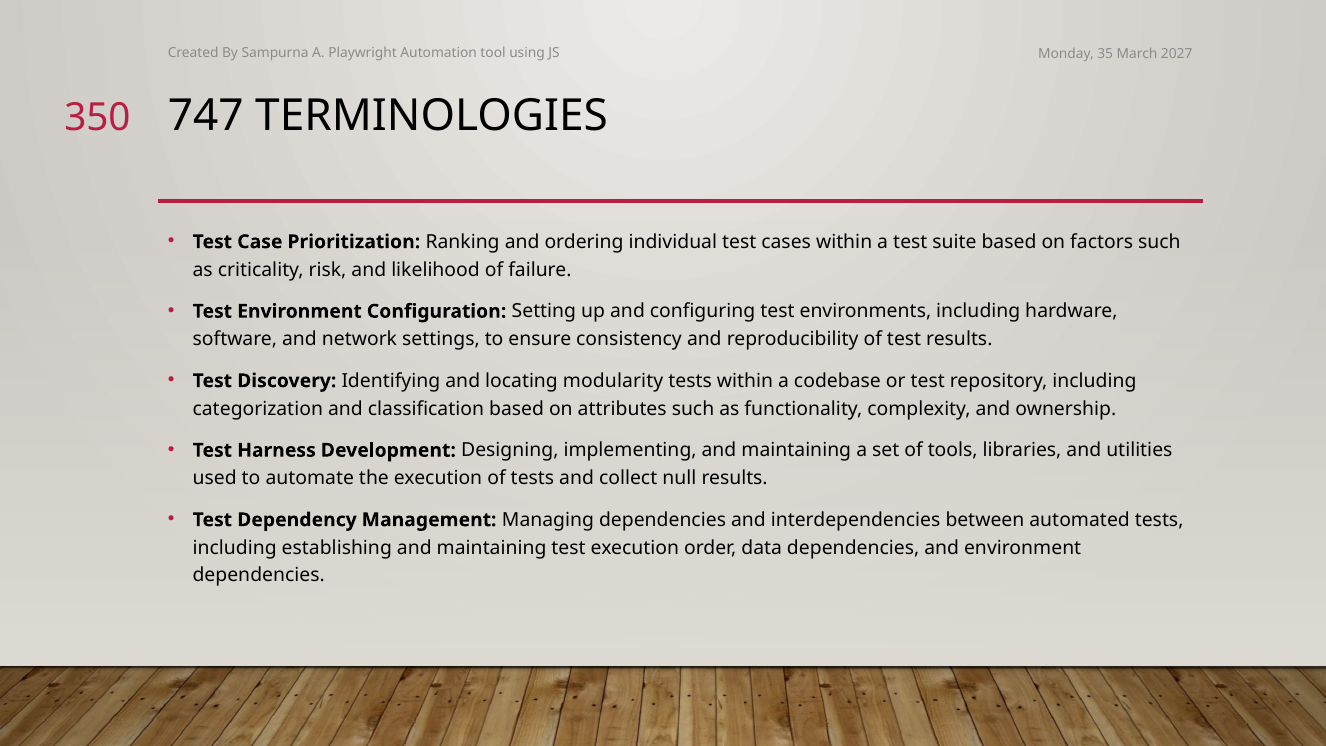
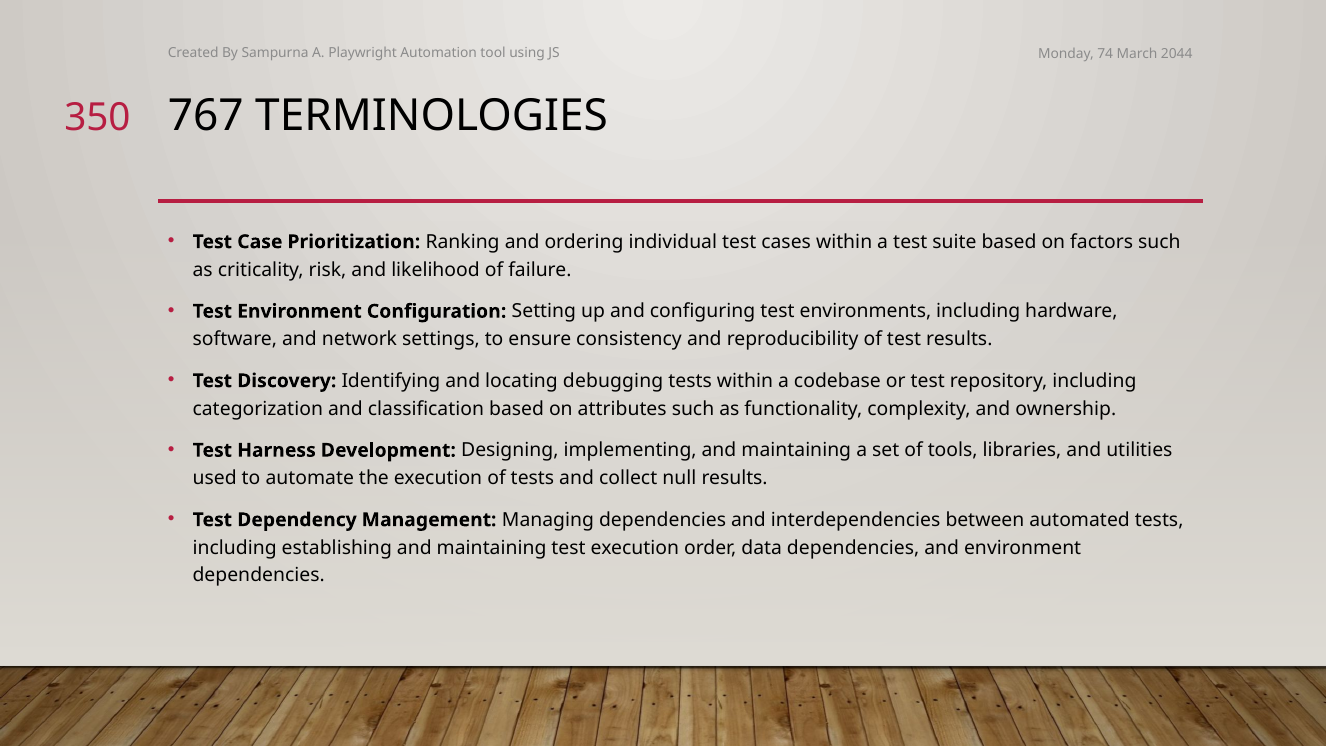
35: 35 -> 74
2027: 2027 -> 2044
747: 747 -> 767
modularity: modularity -> debugging
